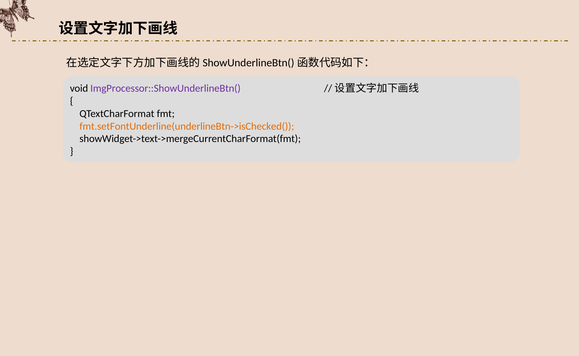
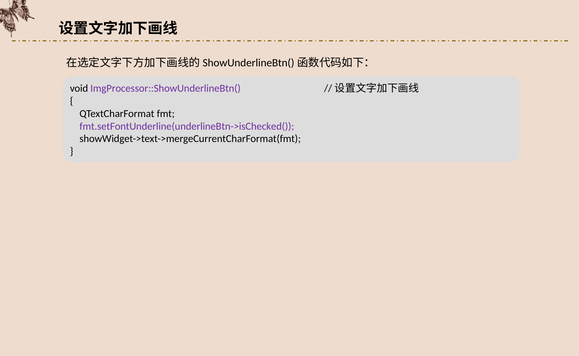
fmt.setFontUnderline(underlineBtn->isChecked( colour: orange -> purple
